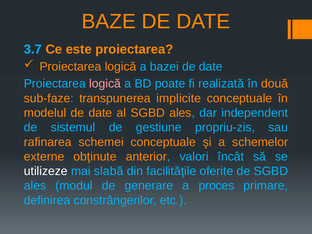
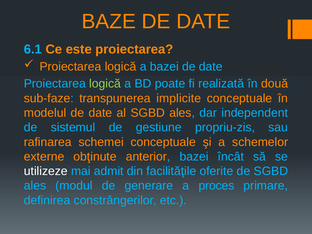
3.7: 3.7 -> 6.1
logică at (105, 84) colour: pink -> light green
anterior valori: valori -> bazei
slabă: slabă -> admit
